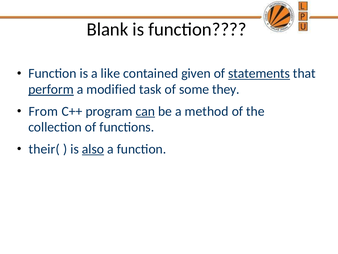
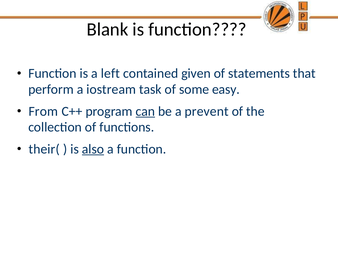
like: like -> left
statements underline: present -> none
perform underline: present -> none
modified: modified -> iostream
they: they -> easy
method: method -> prevent
